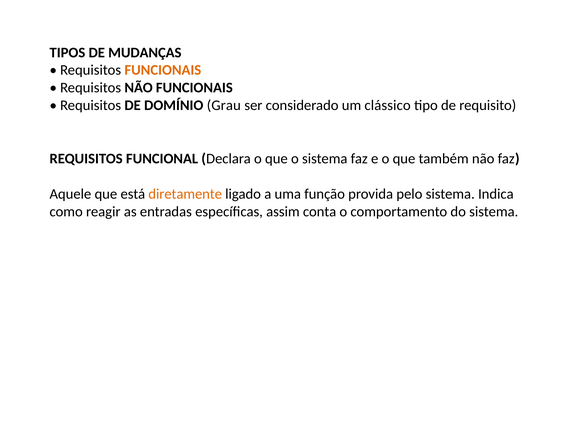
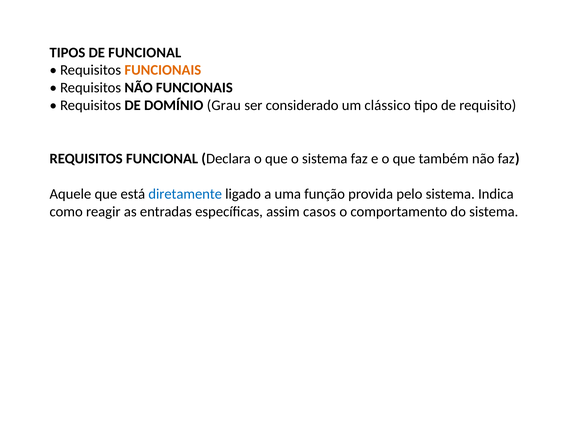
DE MUDANÇAS: MUDANÇAS -> FUNCIONAL
diretamente colour: orange -> blue
conta: conta -> casos
